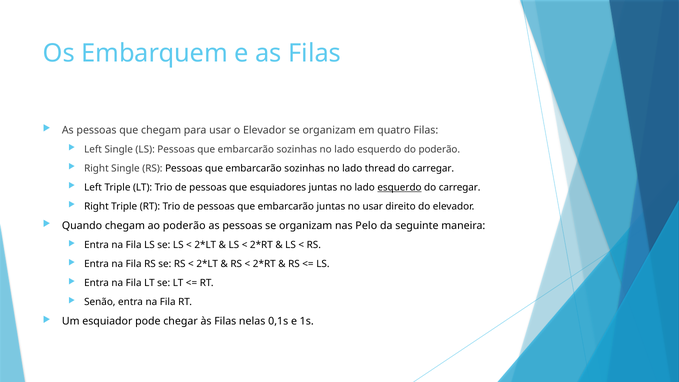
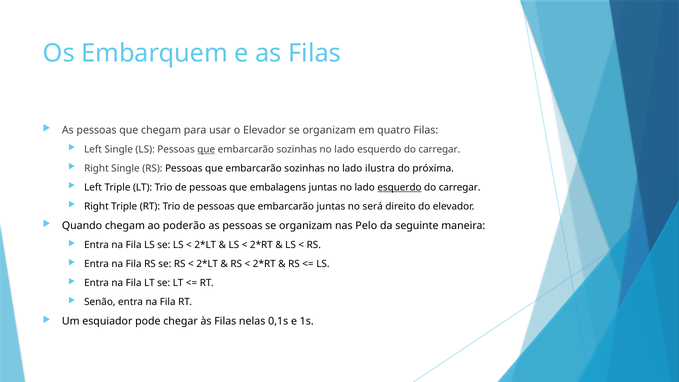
que at (206, 149) underline: none -> present
poderão at (439, 149): poderão -> carregar
thread: thread -> ilustra
carregar at (433, 168): carregar -> próxima
esquiadores: esquiadores -> embalagens
no usar: usar -> será
